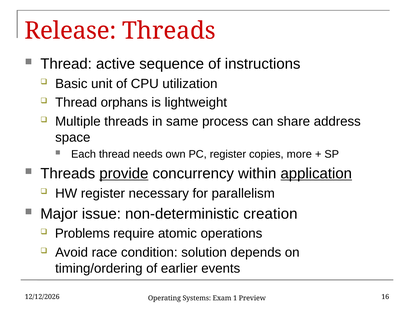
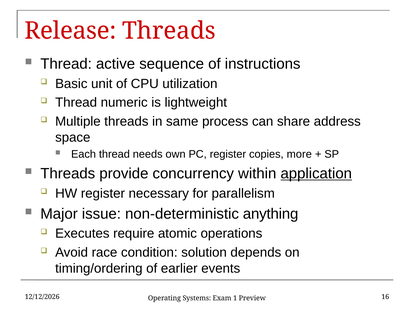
orphans: orphans -> numeric
provide underline: present -> none
creation: creation -> anything
Problems: Problems -> Executes
